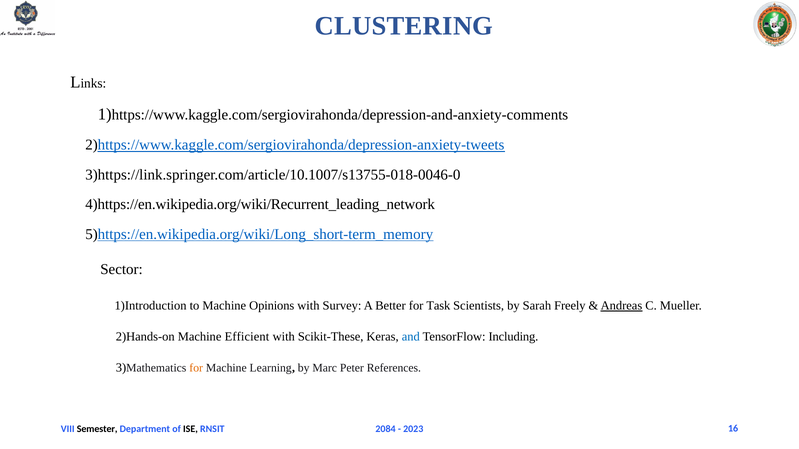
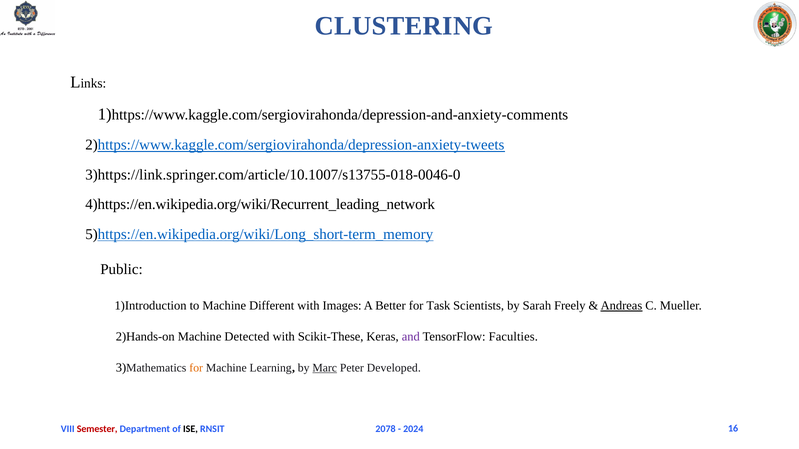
Sector: Sector -> Public
Opinions: Opinions -> Different
Survey: Survey -> Images
Efficient: Efficient -> Detected
and colour: blue -> purple
Including: Including -> Faculties
Marc underline: none -> present
References: References -> Developed
Semester colour: black -> red
2084: 2084 -> 2078
2023: 2023 -> 2024
